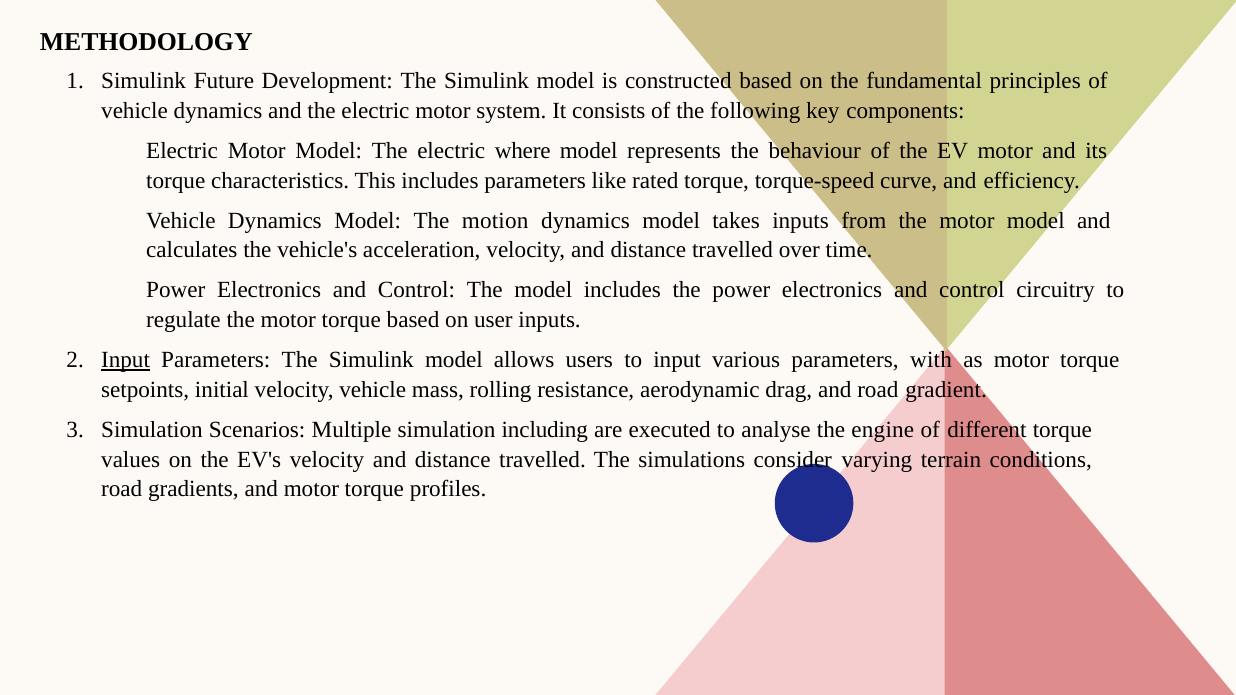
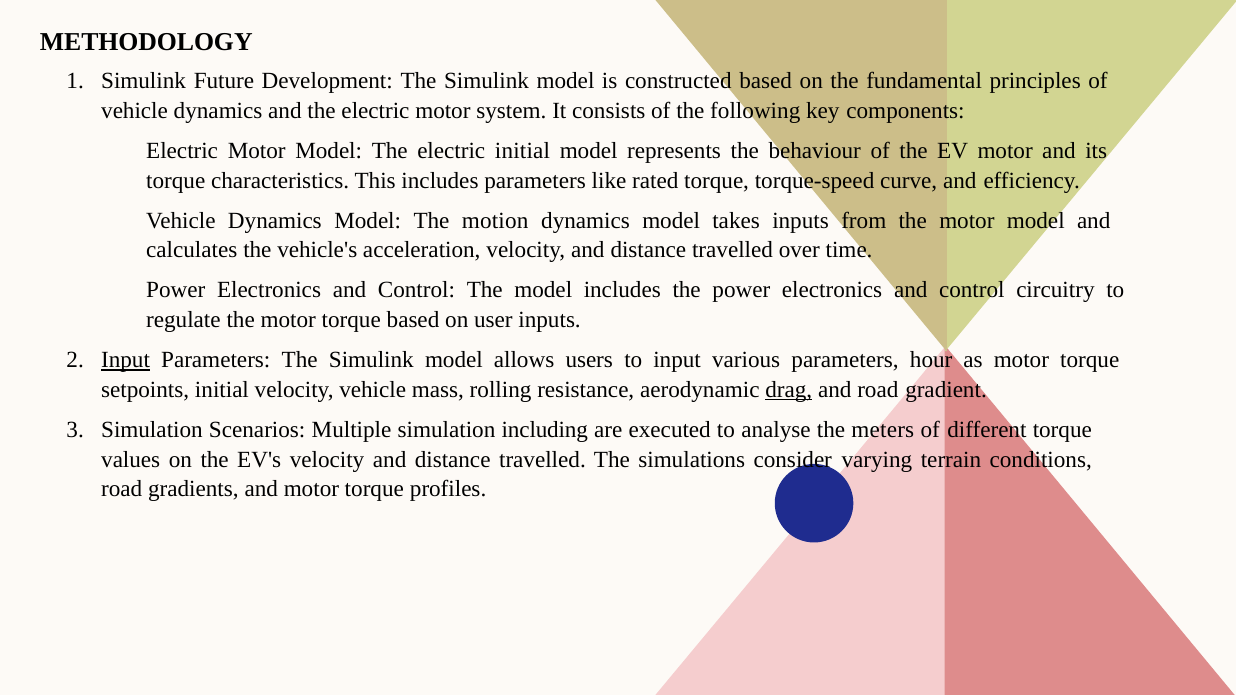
electric where: where -> initial
with: with -> hour
drag underline: none -> present
engine: engine -> meters
